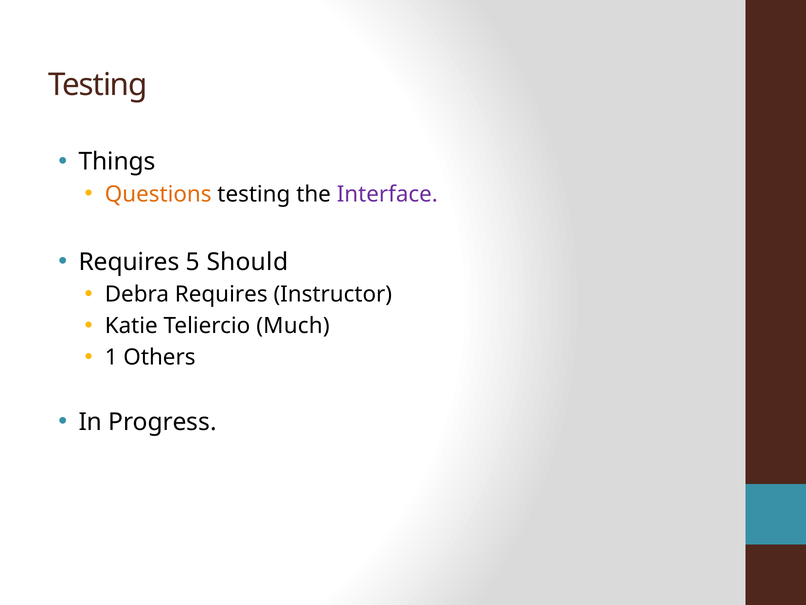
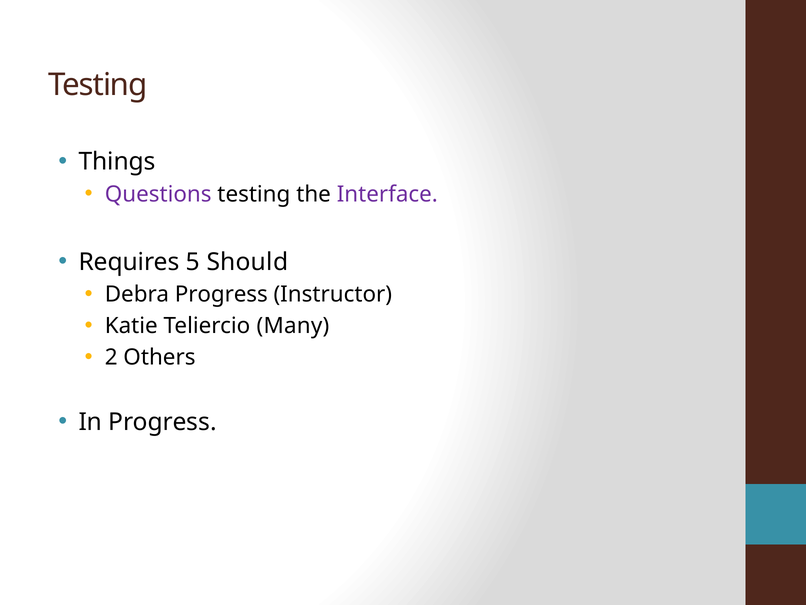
Questions colour: orange -> purple
Debra Requires: Requires -> Progress
Much: Much -> Many
1: 1 -> 2
